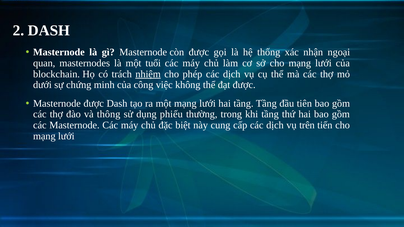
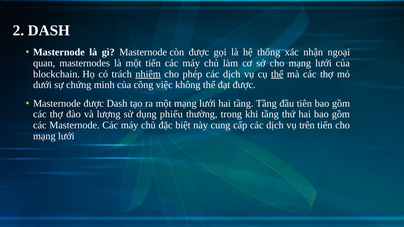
một tuổi: tuổi -> tiến
thể at (277, 74) underline: none -> present
thông: thông -> lượng
